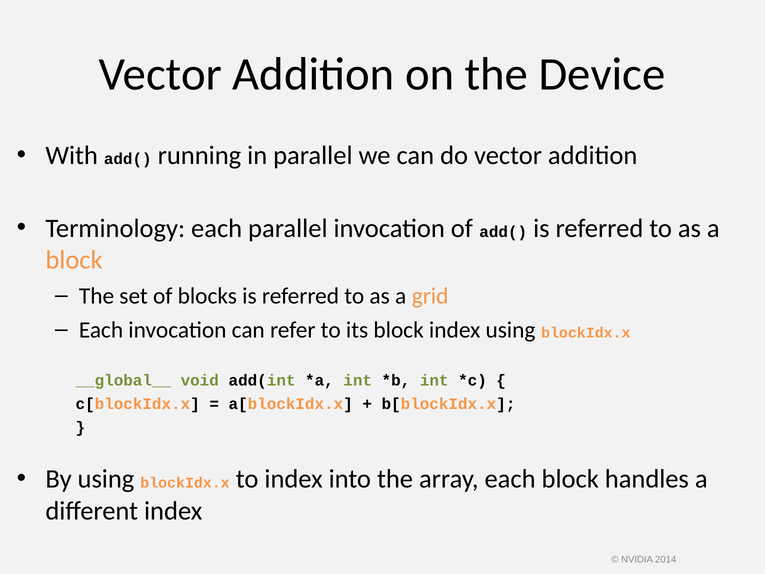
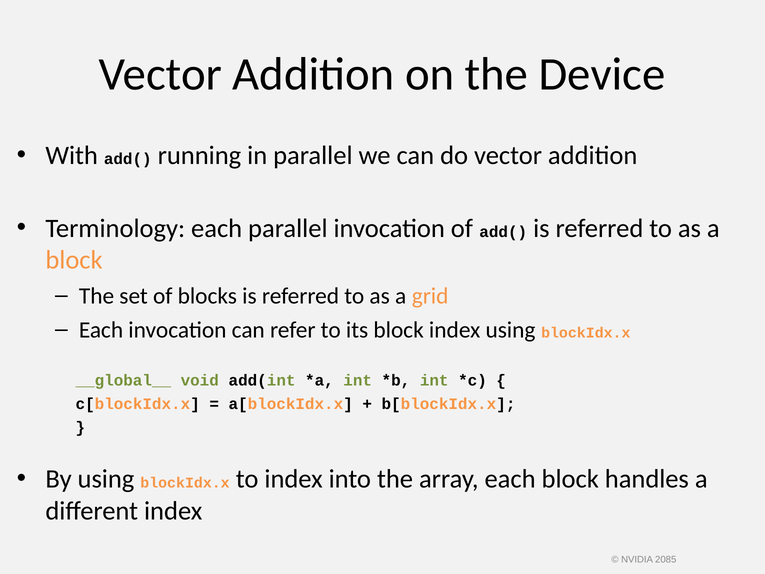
2014: 2014 -> 2085
